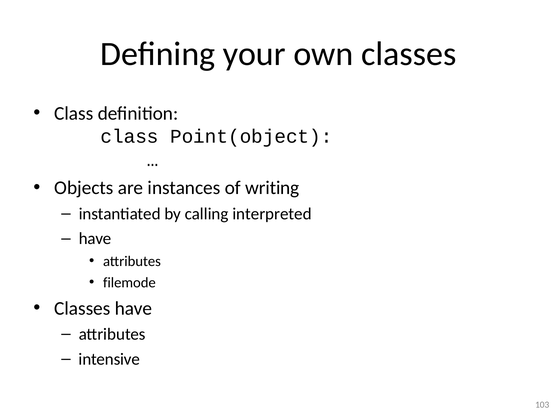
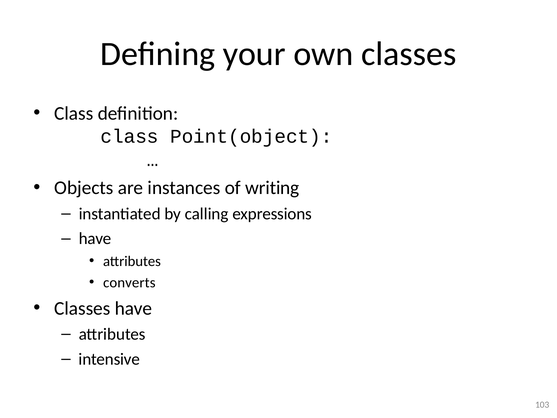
interpreted: interpreted -> expressions
filemode: filemode -> converts
